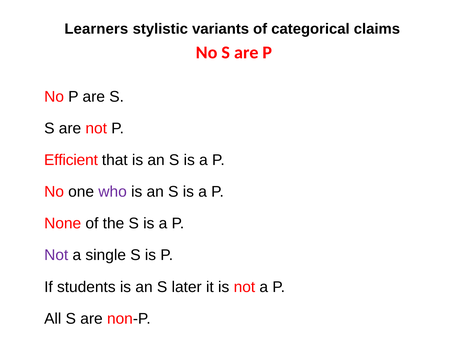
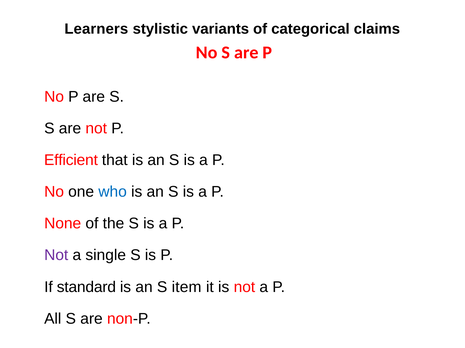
who colour: purple -> blue
students: students -> standard
later: later -> item
